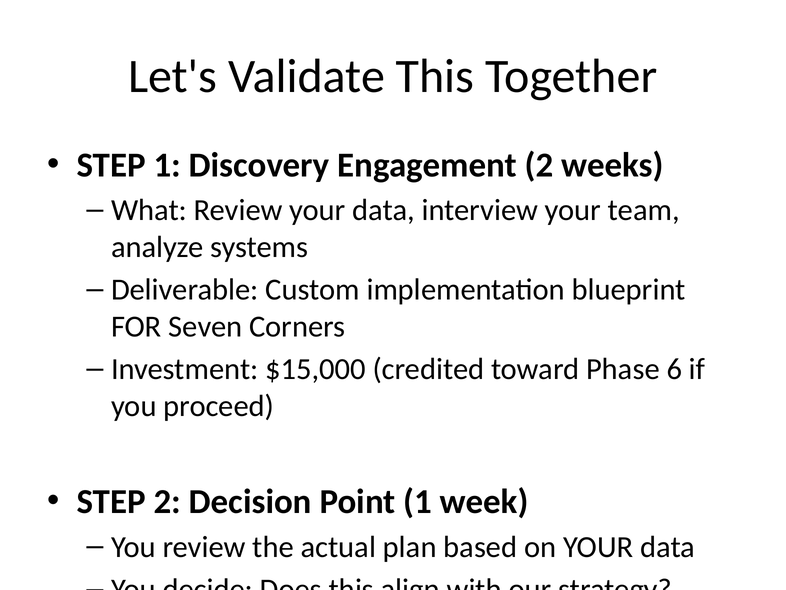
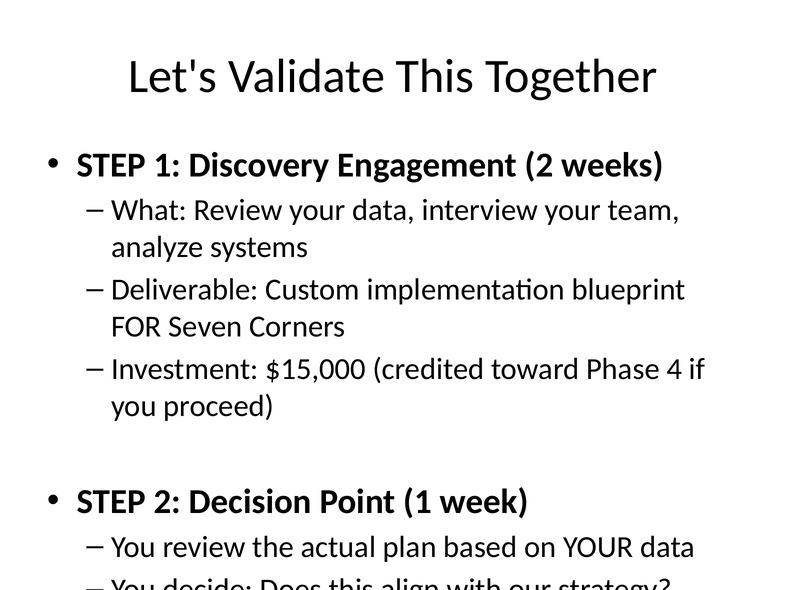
6: 6 -> 4
